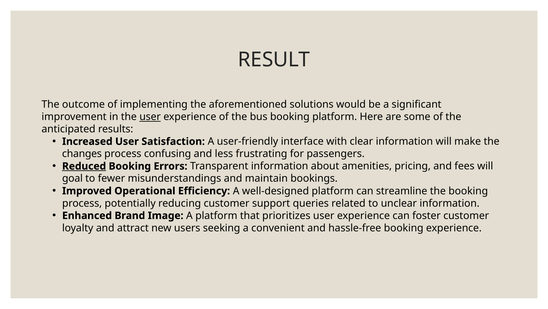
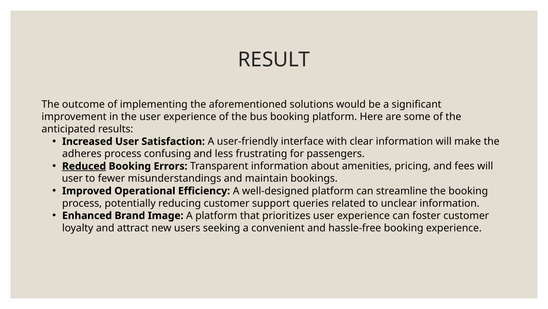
user at (150, 116) underline: present -> none
changes: changes -> adheres
goal at (72, 178): goal -> user
